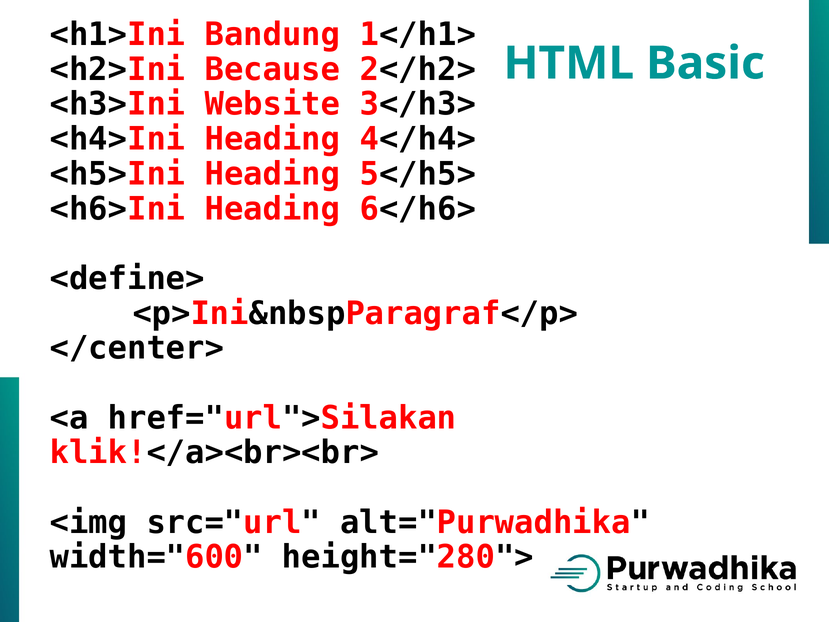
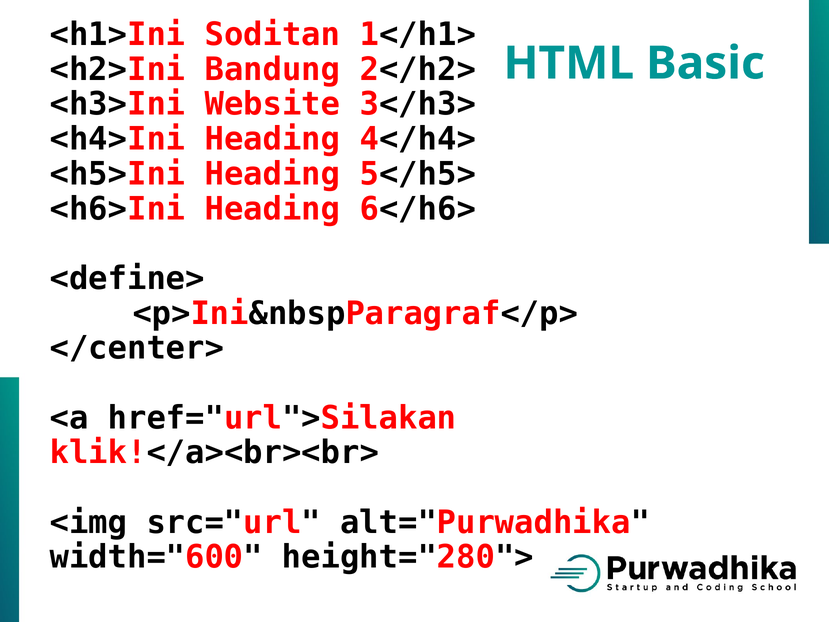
Bandung: Bandung -> Soditan
Because: Because -> Bandung
